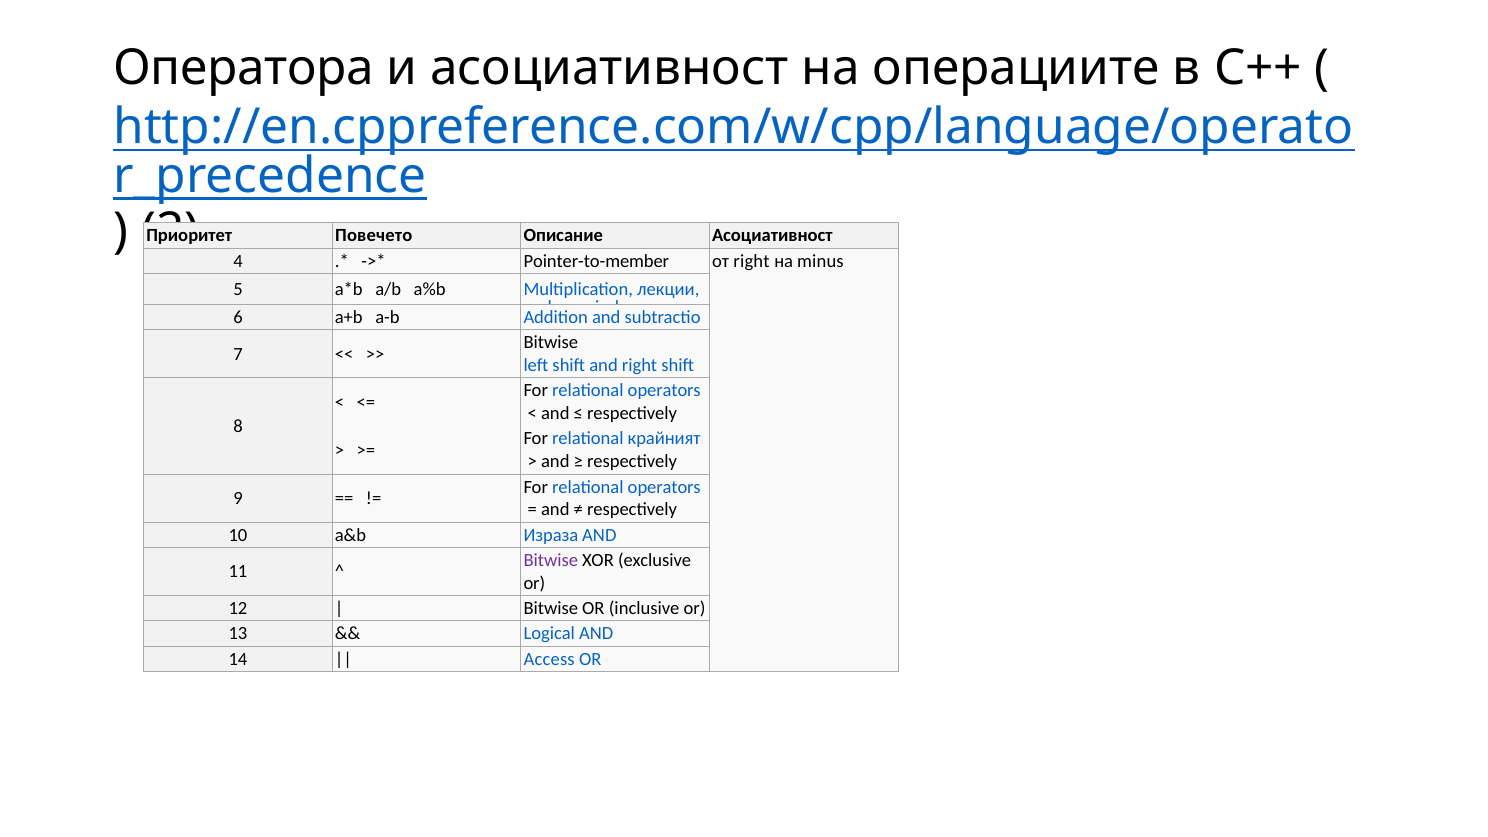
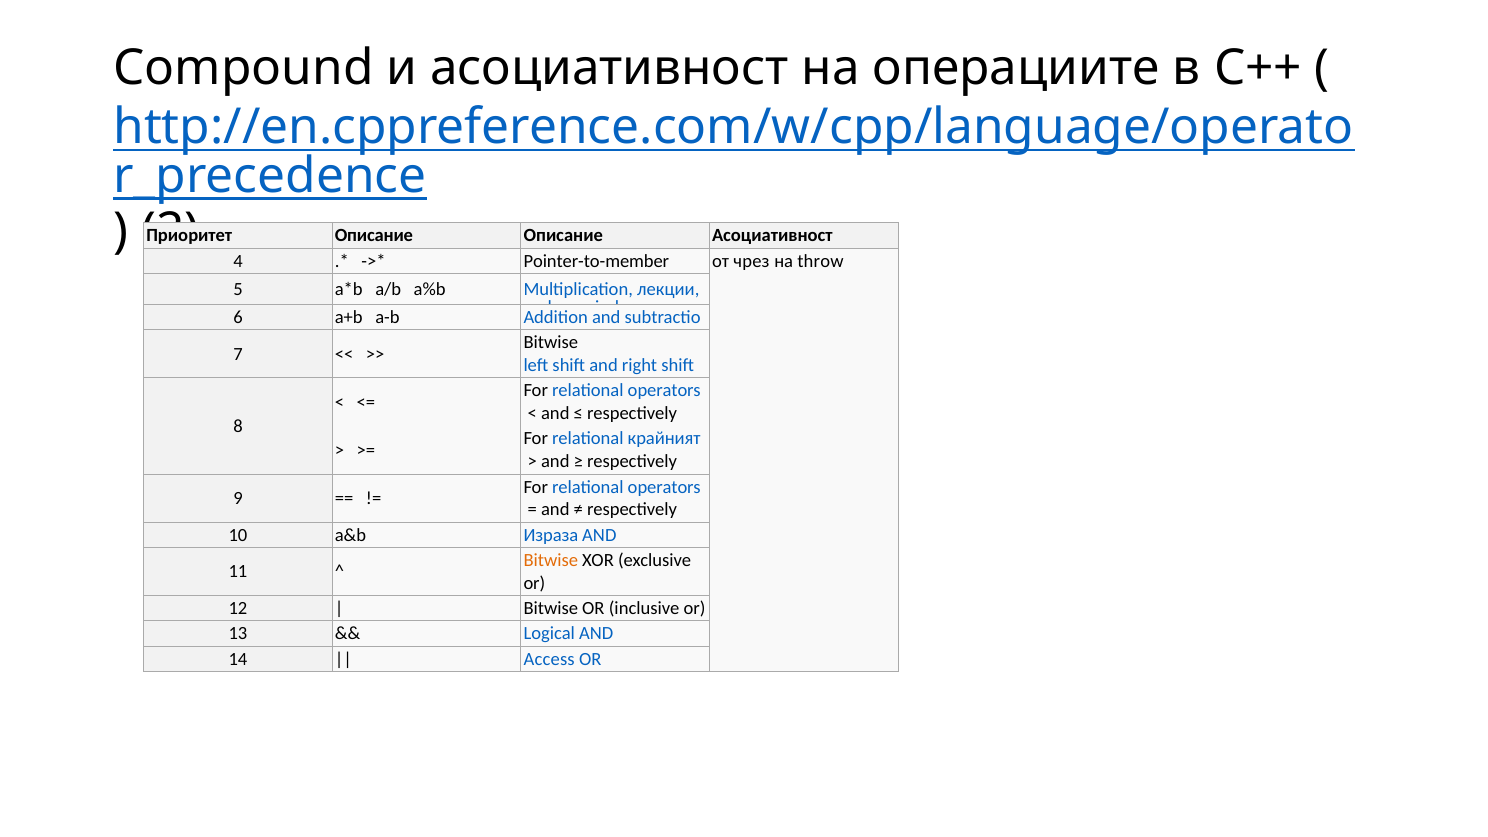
Оператора: Оператора -> Compound
Повечето at (374, 236): Повечето -> Описание
от right: right -> чрез
minus: minus -> throw
Bitwise at (551, 560) colour: purple -> orange
